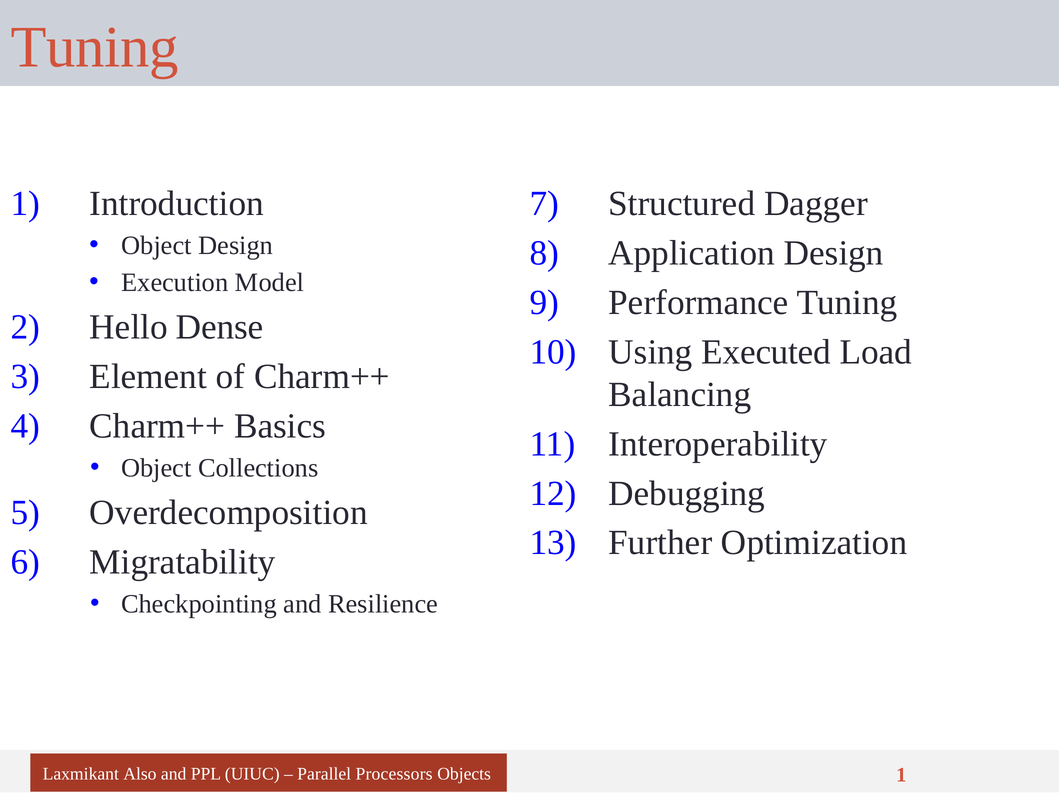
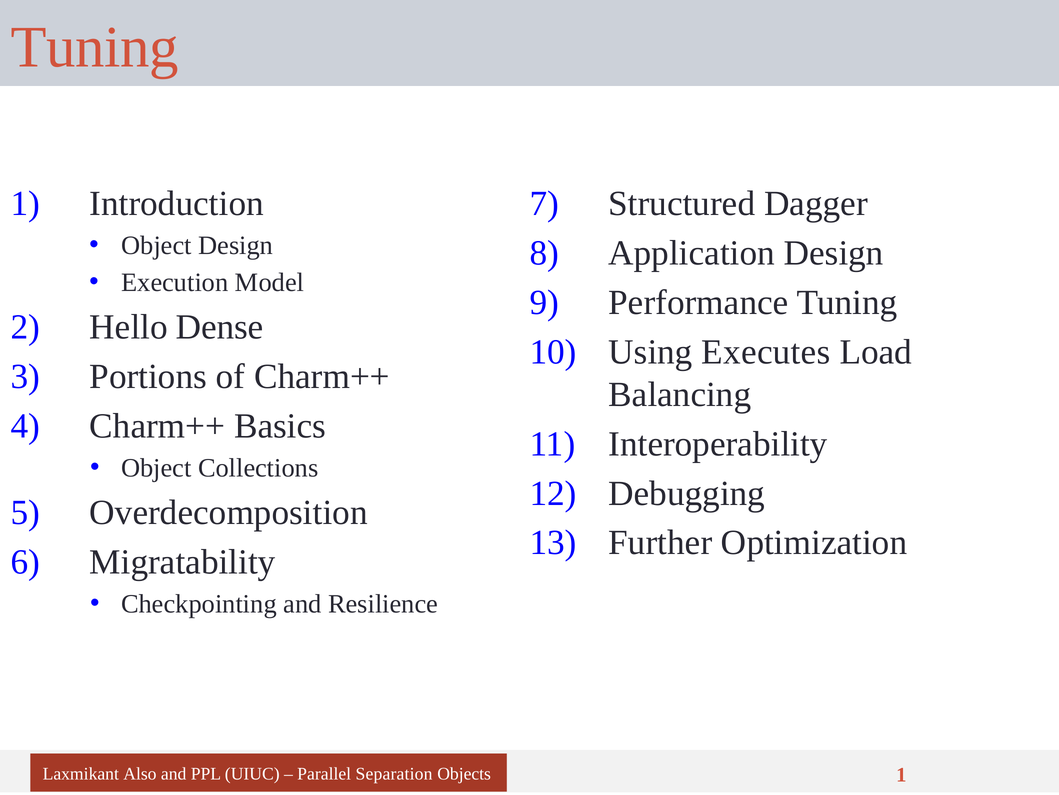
Executed: Executed -> Executes
Element: Element -> Portions
Processors: Processors -> Separation
